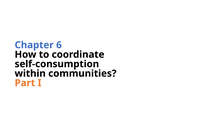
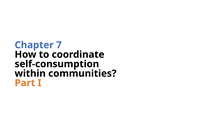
6: 6 -> 7
